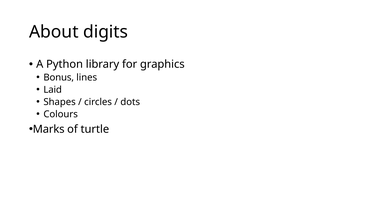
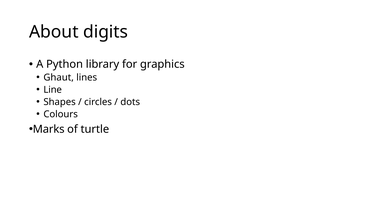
Bonus: Bonus -> Ghaut
Laid: Laid -> Line
